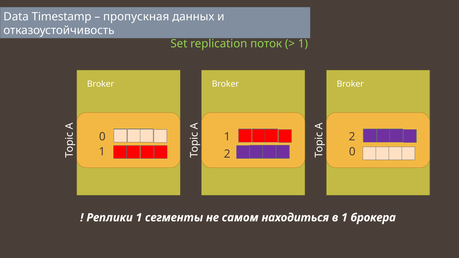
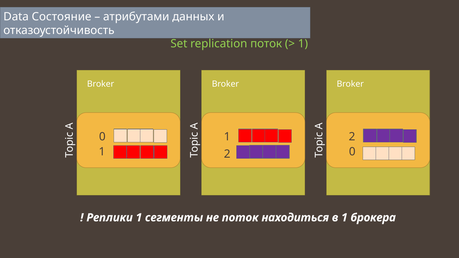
Timestamp: Timestamp -> Состояние
пропускная: пропускная -> атрибутами
не самом: самом -> поток
